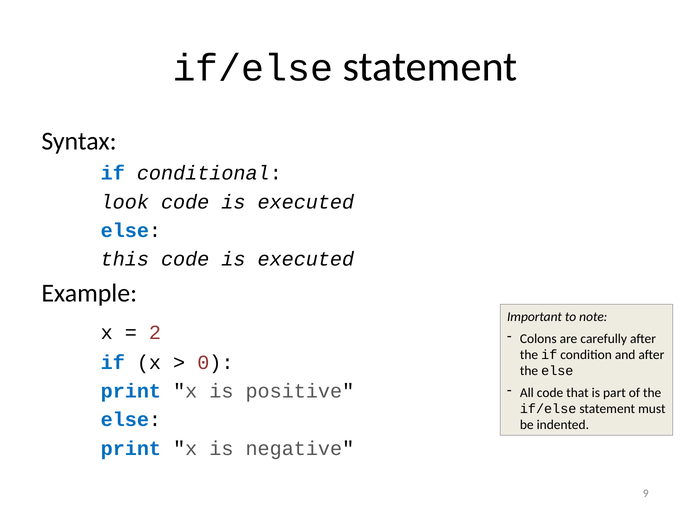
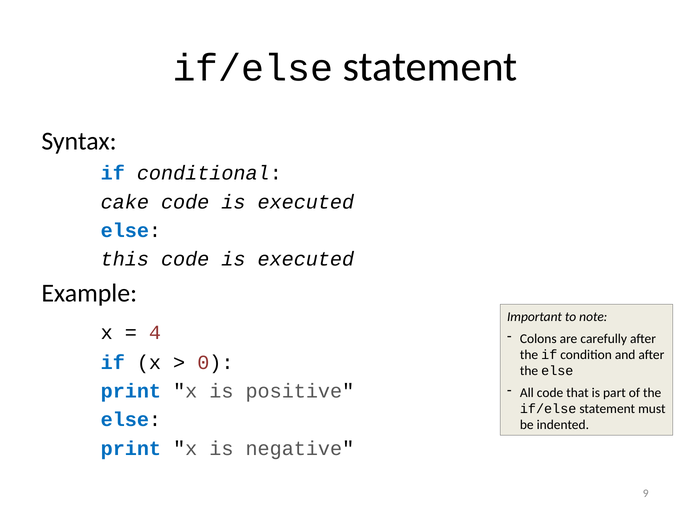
look: look -> cake
2: 2 -> 4
